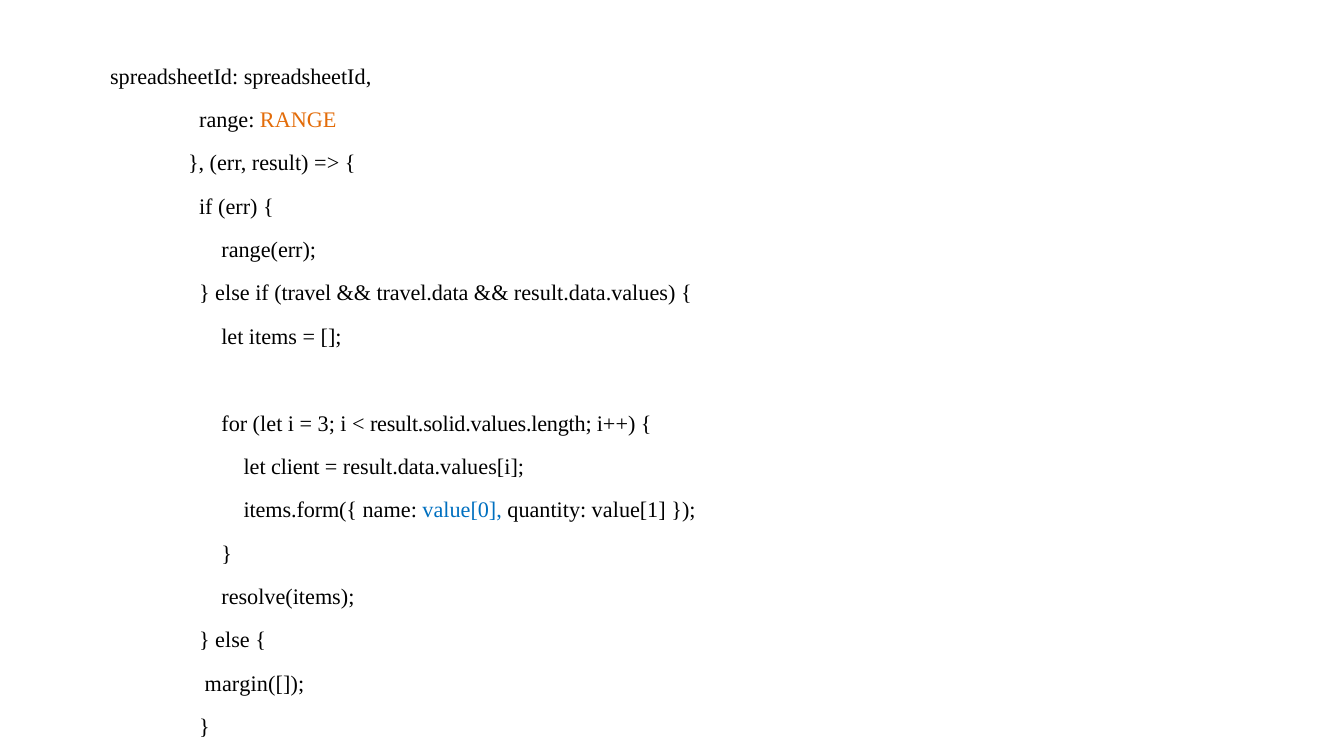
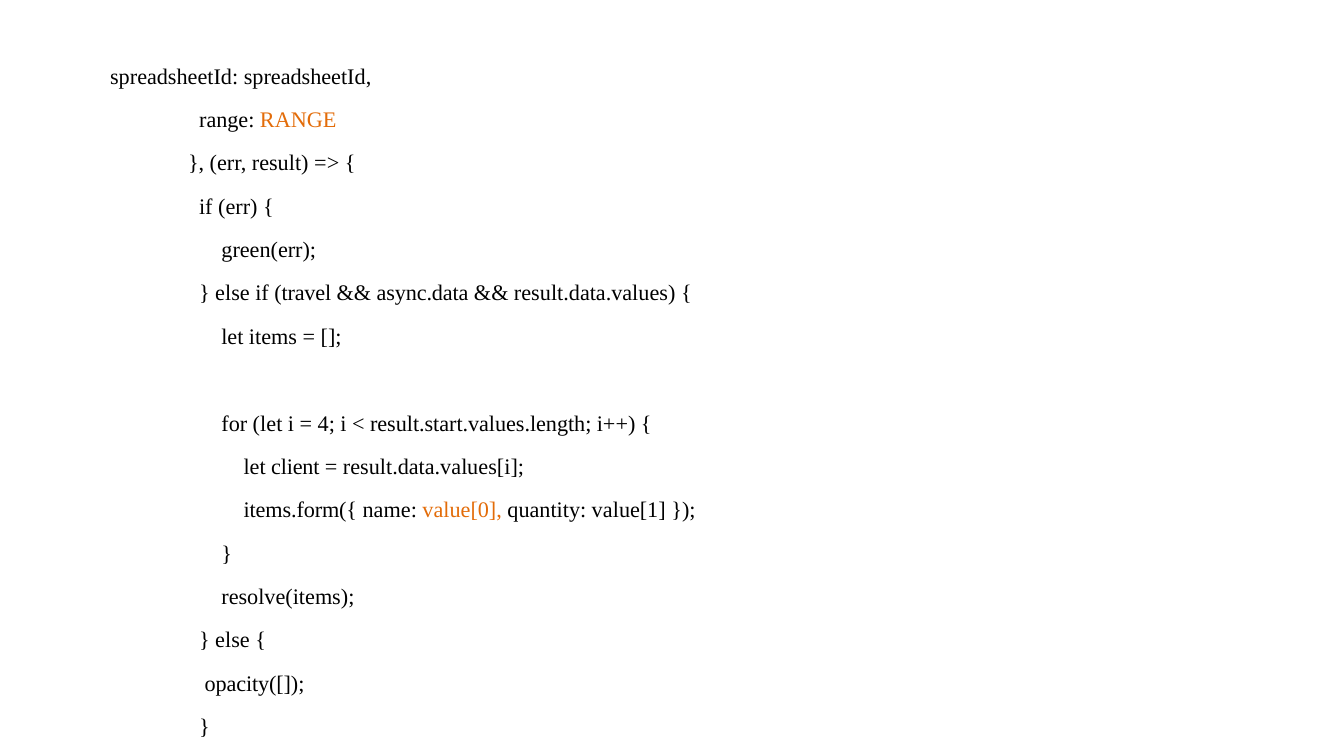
range(err: range(err -> green(err
travel.data: travel.data -> async.data
3: 3 -> 4
result.solid.values.length: result.solid.values.length -> result.start.values.length
value[0 colour: blue -> orange
margin([: margin([ -> opacity([
